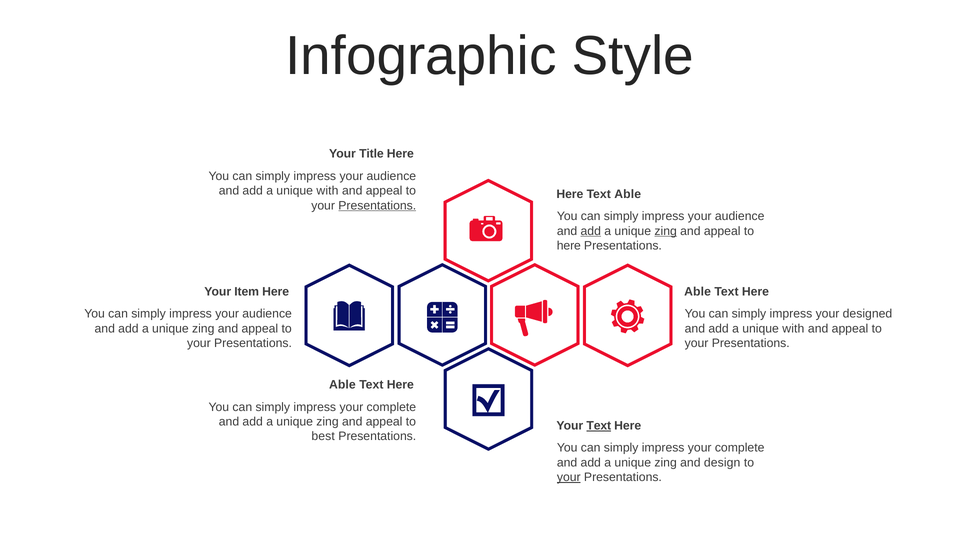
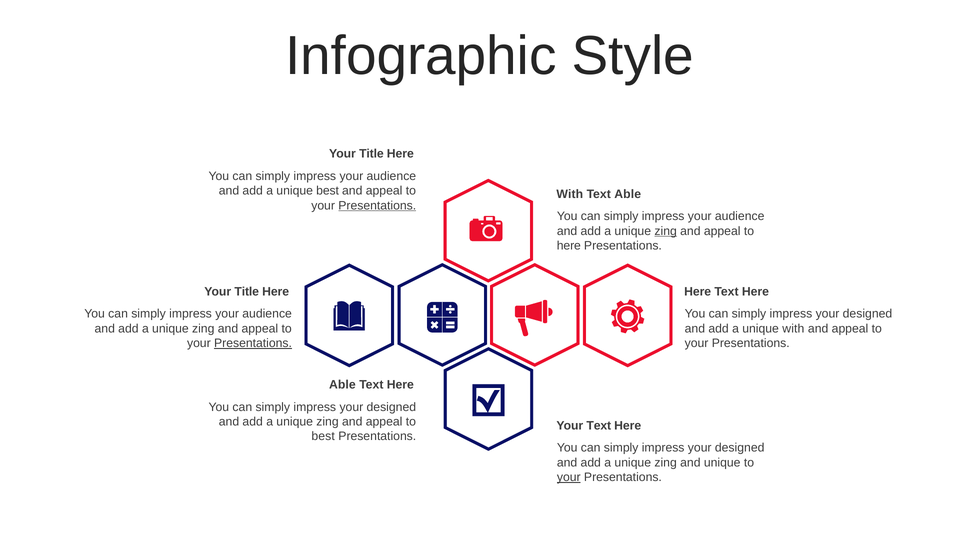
with at (327, 191): with -> best
Here at (570, 194): Here -> With
add at (591, 231) underline: present -> none
Item at (247, 291): Item -> Title
Able at (698, 291): Able -> Here
Presentations at (253, 343) underline: none -> present
complete at (391, 407): complete -> designed
Text at (599, 425) underline: present -> none
complete at (740, 448): complete -> designed
and design: design -> unique
